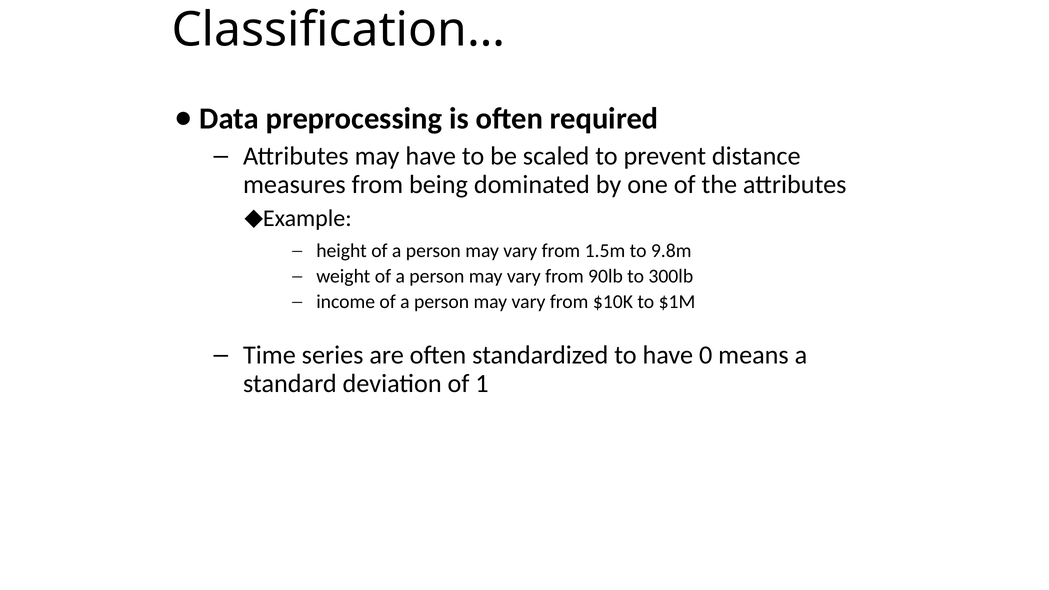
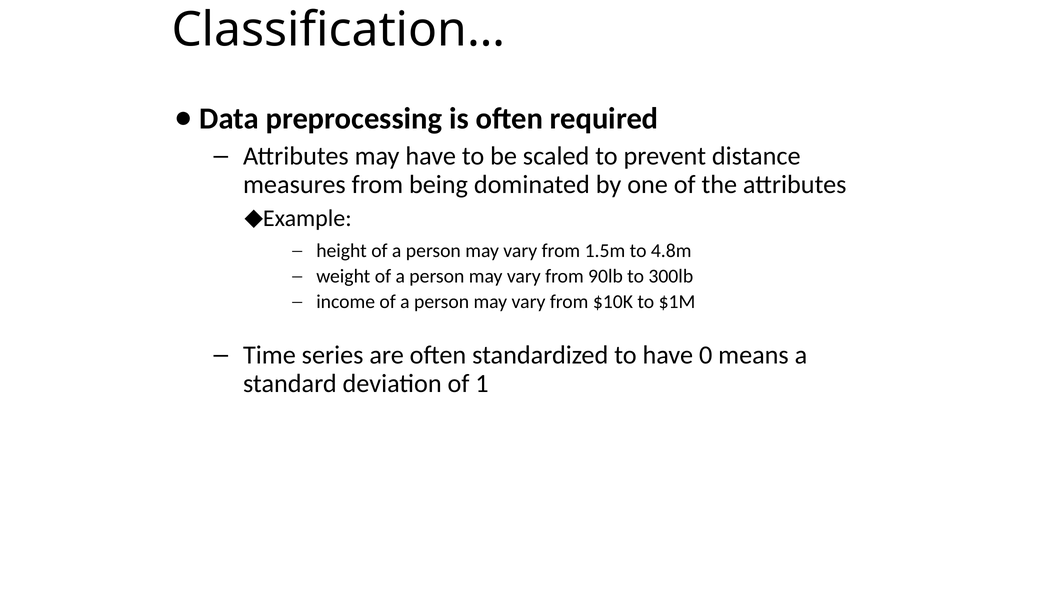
9.8m: 9.8m -> 4.8m
